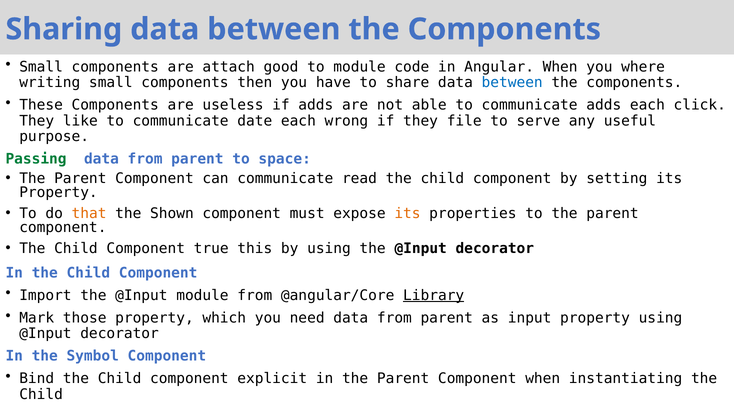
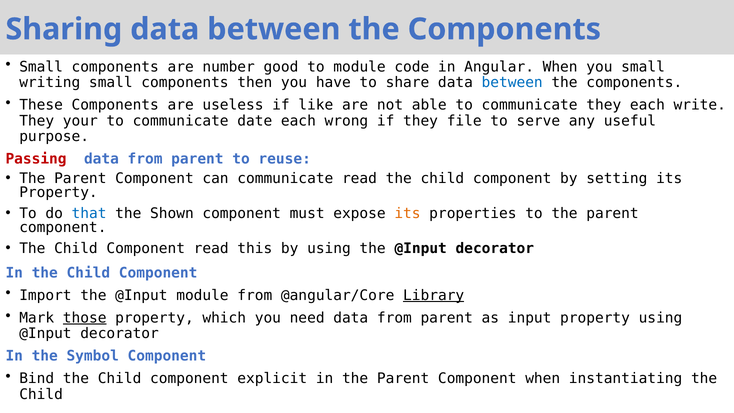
attach: attach -> number
you where: where -> small
if adds: adds -> like
communicate adds: adds -> they
click: click -> write
like: like -> your
Passing colour: green -> red
space: space -> reuse
that colour: orange -> blue
Component true: true -> read
those underline: none -> present
